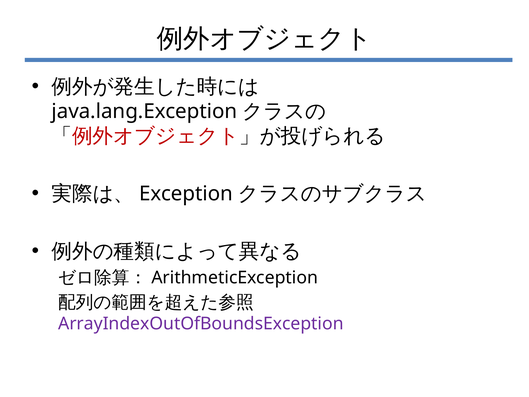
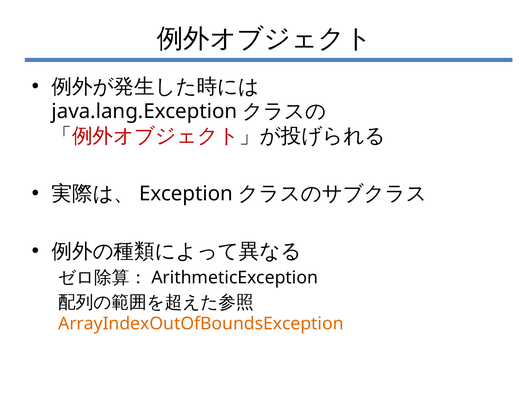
ArrayIndexOutOfBoundsException colour: purple -> orange
